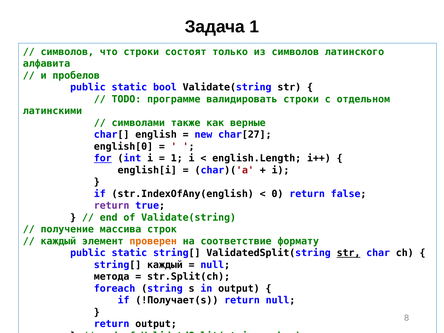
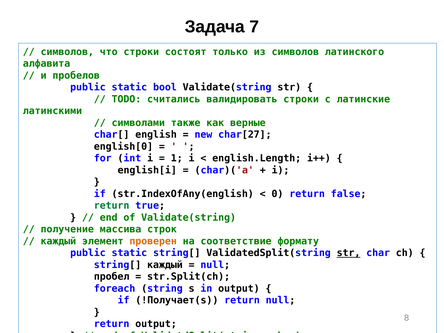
Задача 1: 1 -> 7
программе: программе -> считались
отдельном: отдельном -> латинские
for underline: present -> none
return at (112, 206) colour: purple -> green
метода: метода -> пробел
